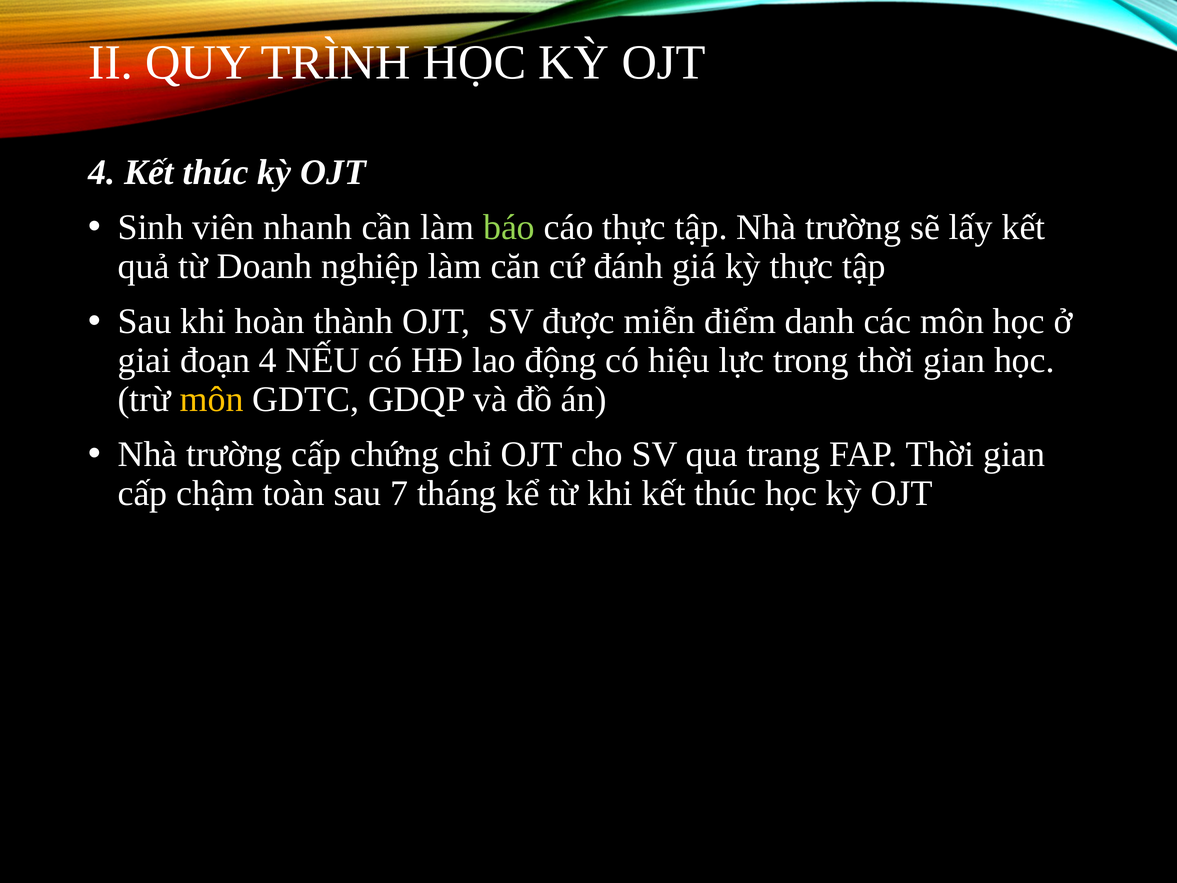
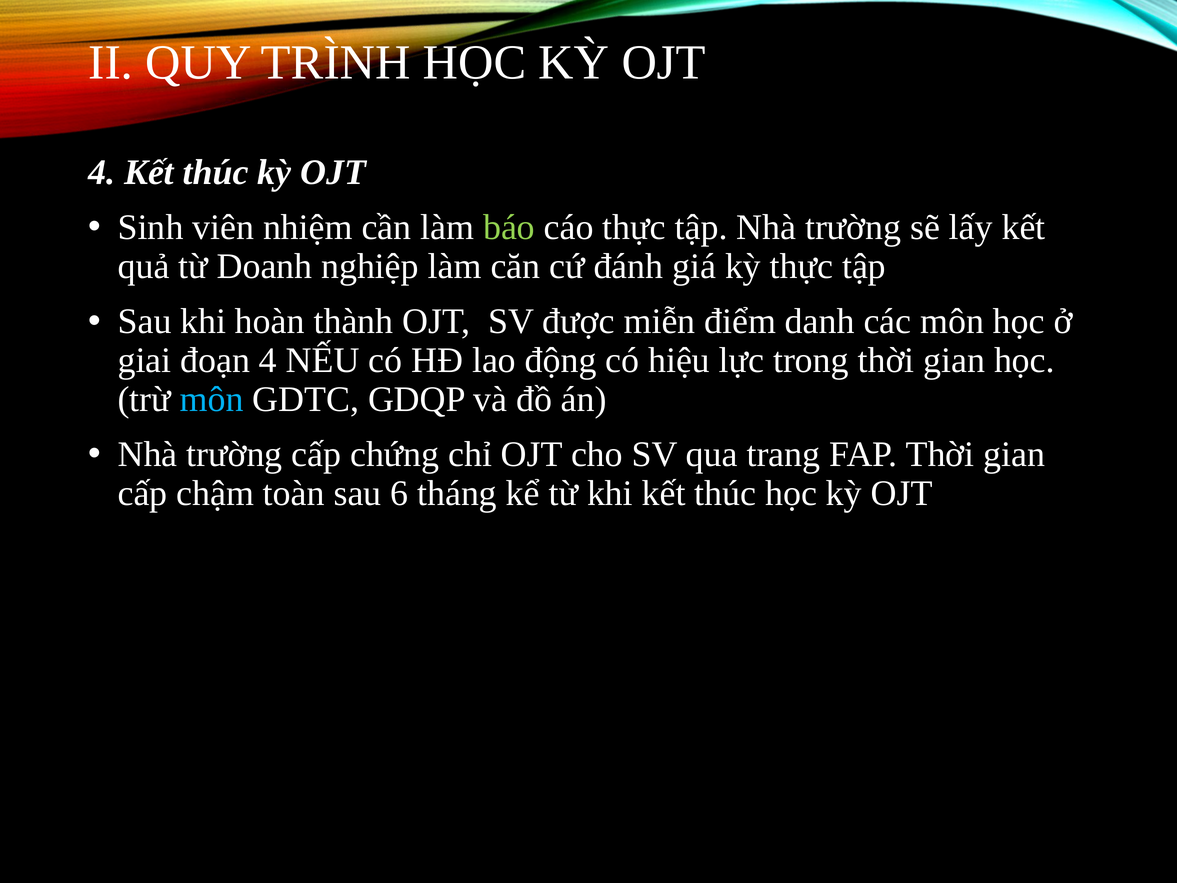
nhanh: nhanh -> nhiệm
môn at (212, 399) colour: yellow -> light blue
7: 7 -> 6
